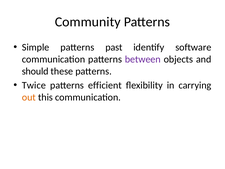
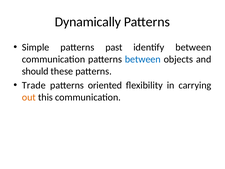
Community: Community -> Dynamically
identify software: software -> between
between at (143, 59) colour: purple -> blue
Twice: Twice -> Trade
efficient: efficient -> oriented
